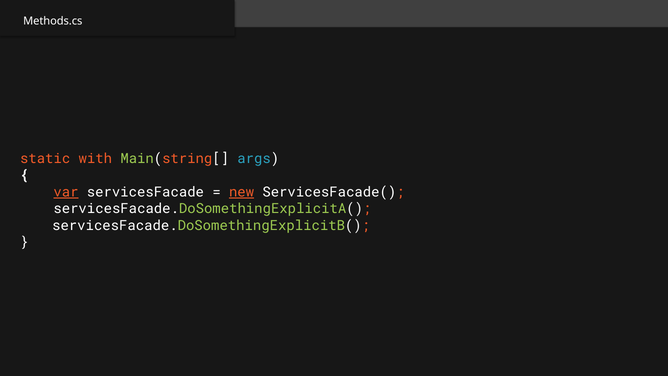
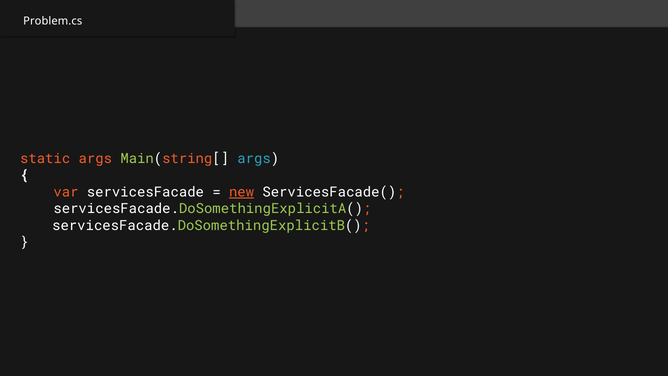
Methods.cs: Methods.cs -> Problem.cs
static with: with -> args
var underline: present -> none
